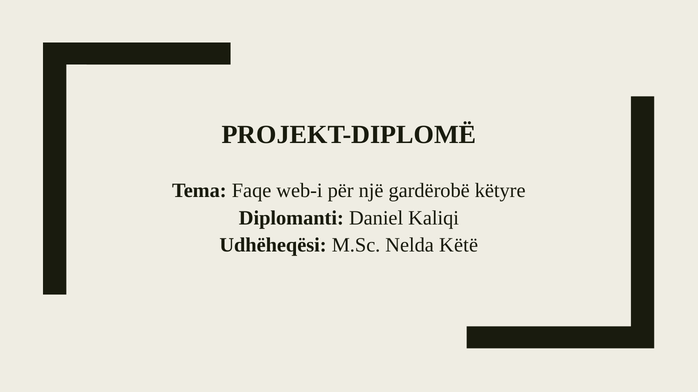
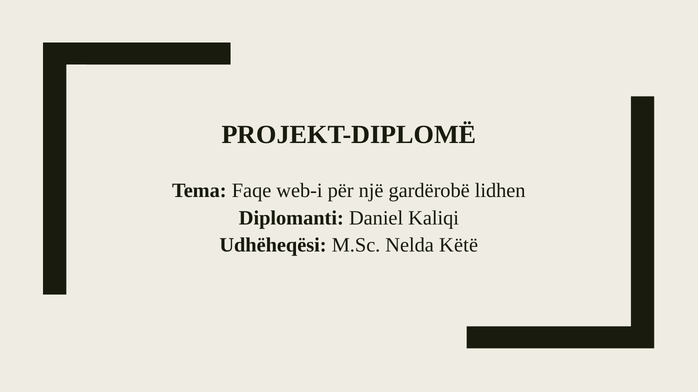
këtyre: këtyre -> lidhen
